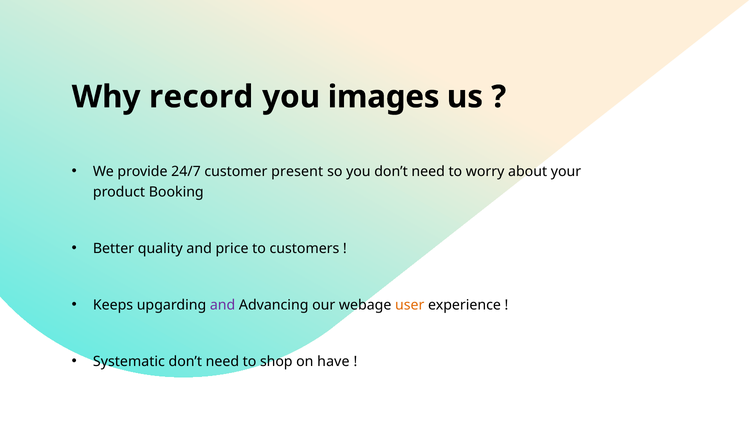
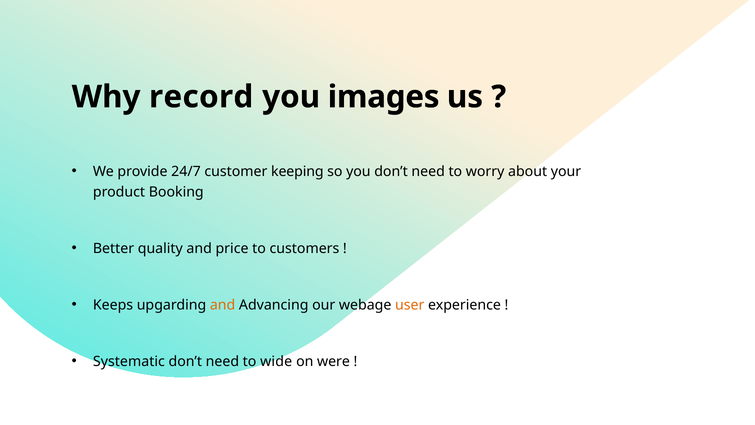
present: present -> keeping
and at (223, 305) colour: purple -> orange
shop: shop -> wide
have: have -> were
